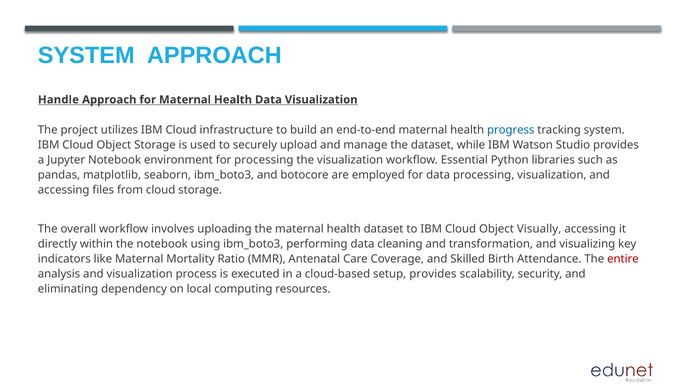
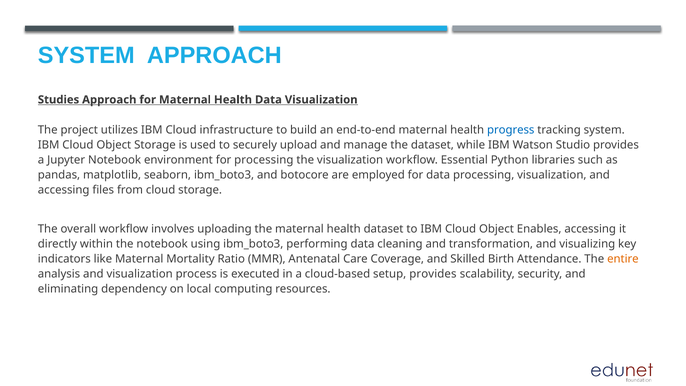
Handle: Handle -> Studies
Visually: Visually -> Enables
entire colour: red -> orange
